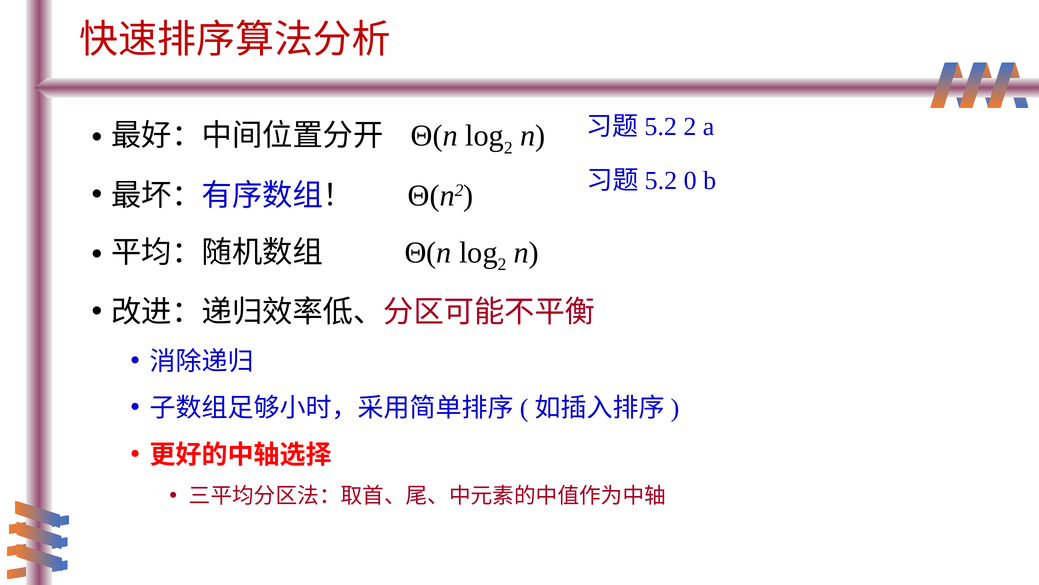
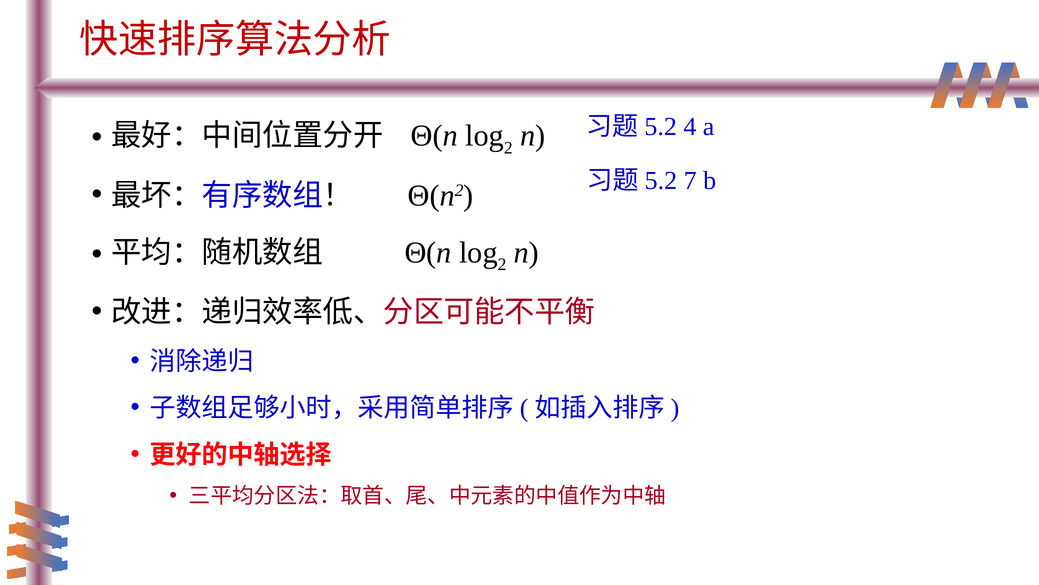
2 at (690, 127): 2 -> 4
0: 0 -> 7
